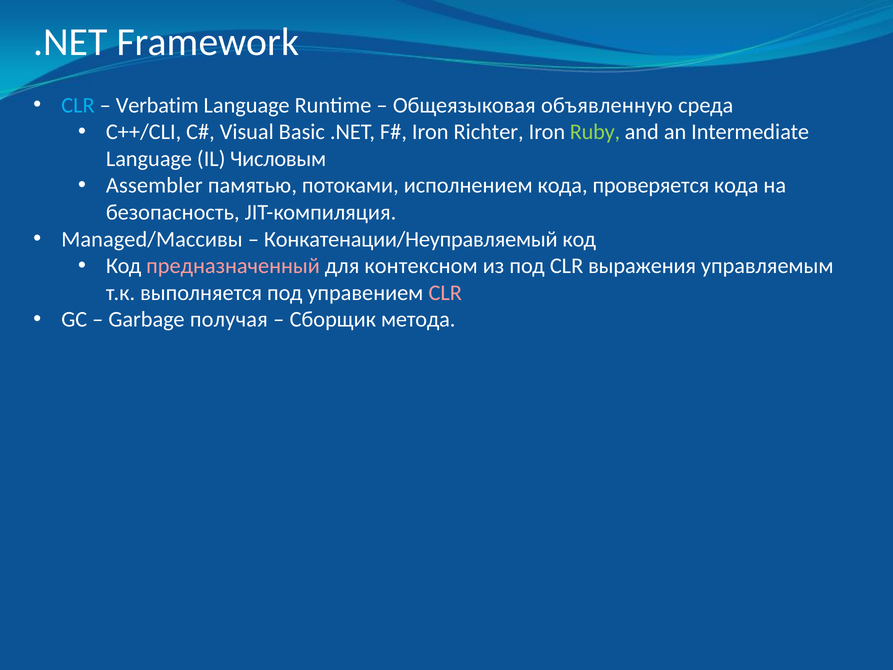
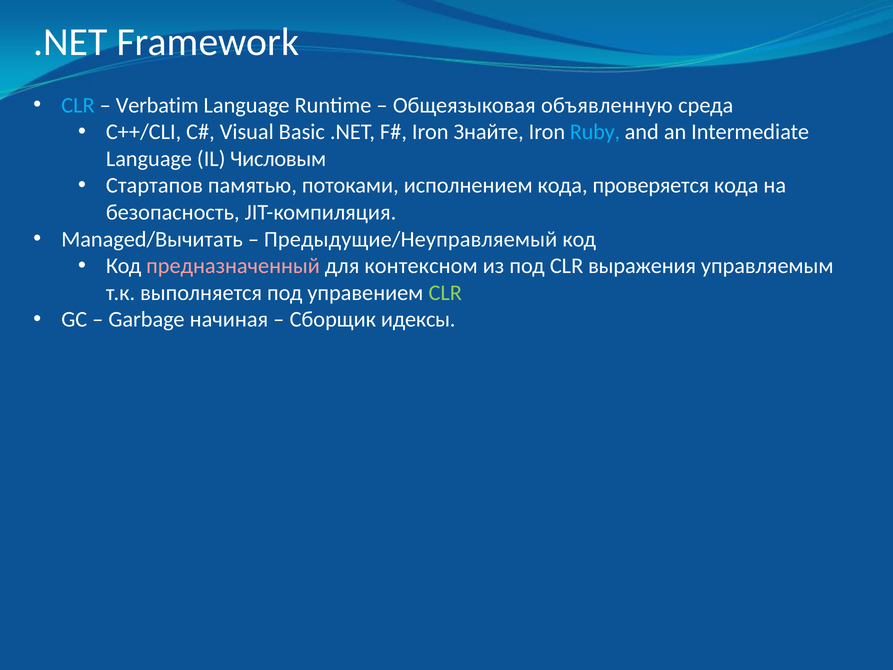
Richter: Richter -> Знайте
Ruby colour: light green -> light blue
Assembler: Assembler -> Стартапов
Managed/Массивы: Managed/Массивы -> Managed/Вычитать
Конкатенации/Неуправляемый: Конкатенации/Неуправляемый -> Предыдущие/Неуправляемый
CLR at (445, 293) colour: pink -> light green
получая: получая -> начиная
метода: метода -> идексы
